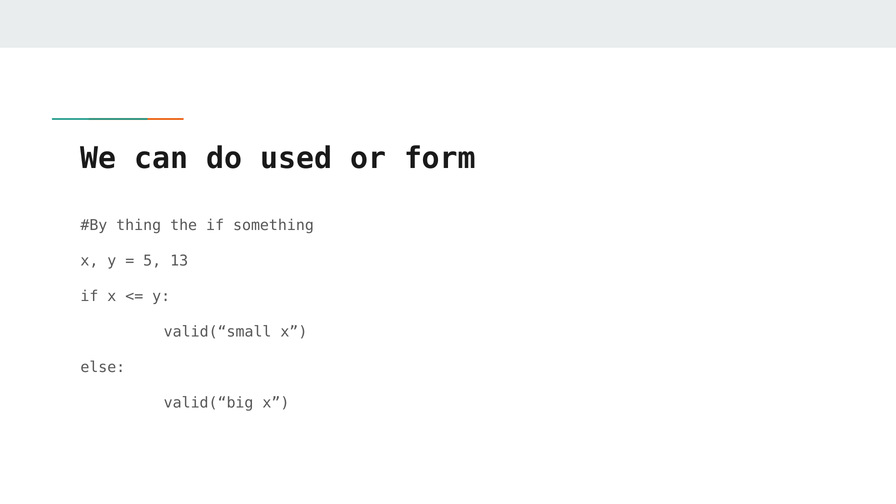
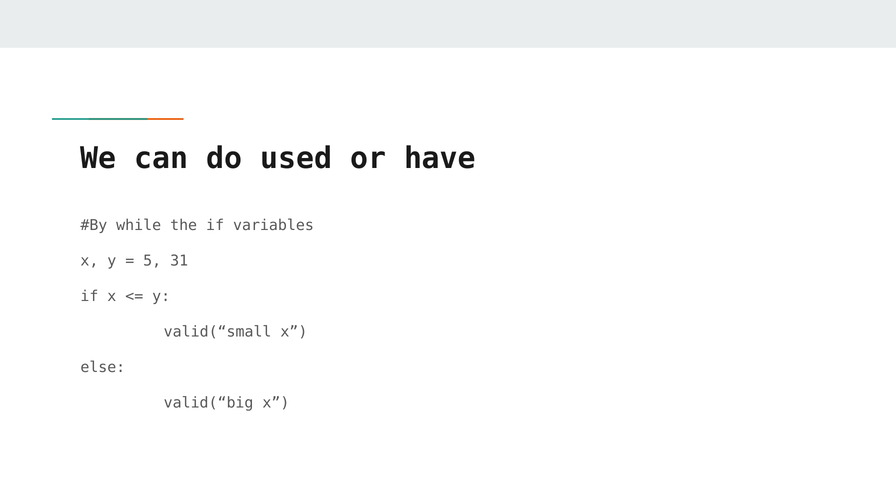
form: form -> have
thing: thing -> while
something: something -> variables
13: 13 -> 31
